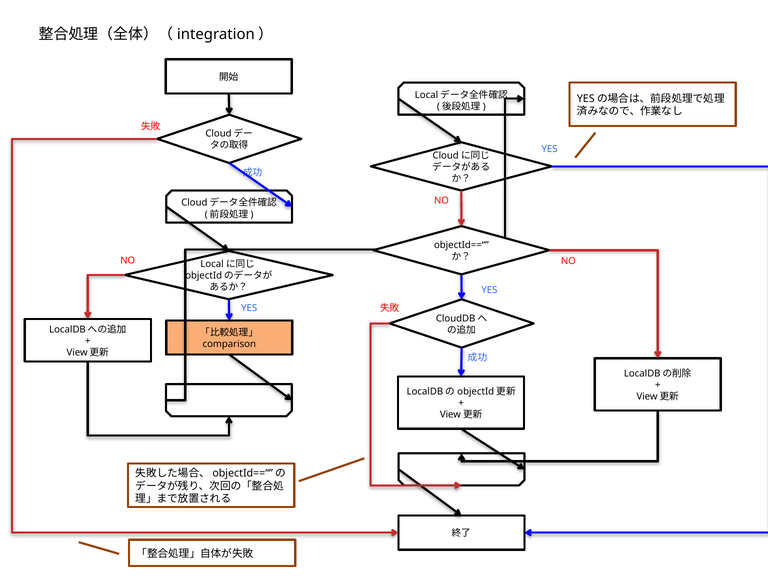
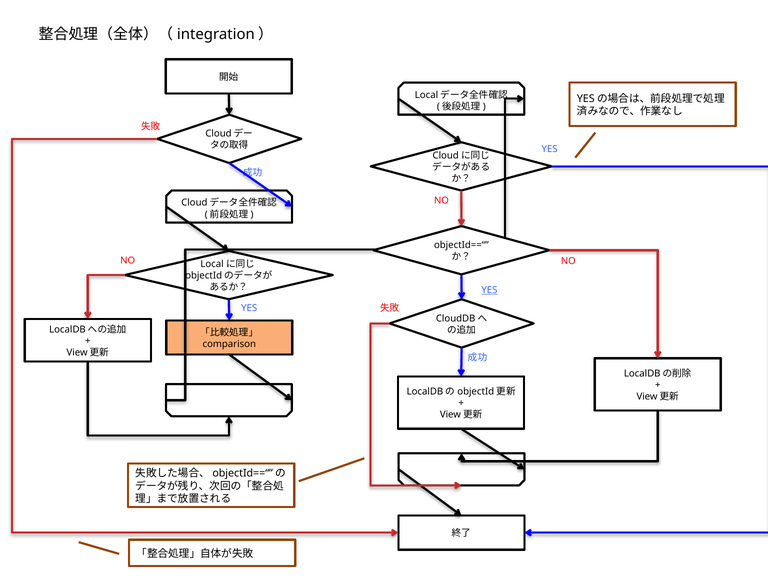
YES at (489, 290) underline: none -> present
